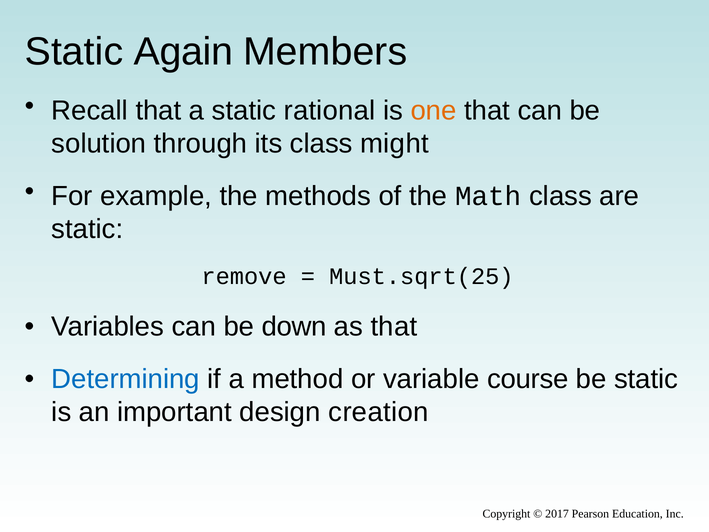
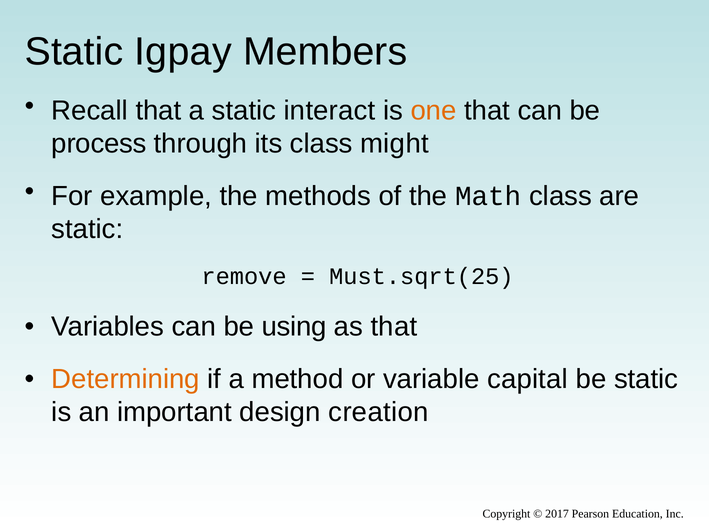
Again: Again -> Igpay
rational: rational -> interact
solution: solution -> process
down: down -> using
Determining colour: blue -> orange
course: course -> capital
